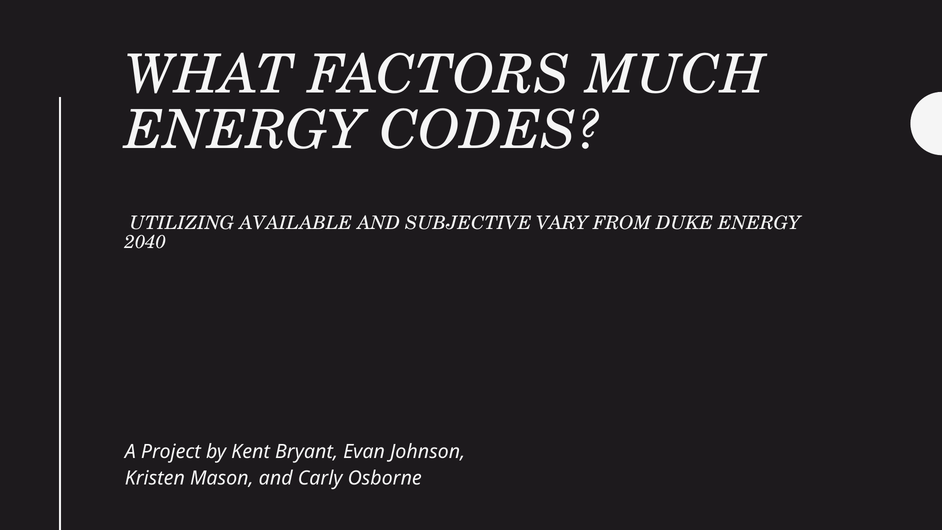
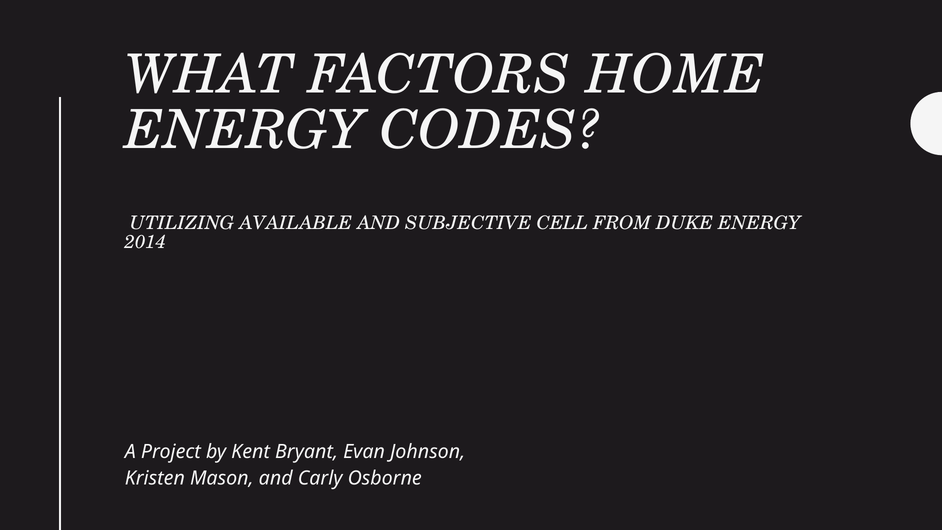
MUCH: MUCH -> HOME
VARY: VARY -> CELL
2040: 2040 -> 2014
